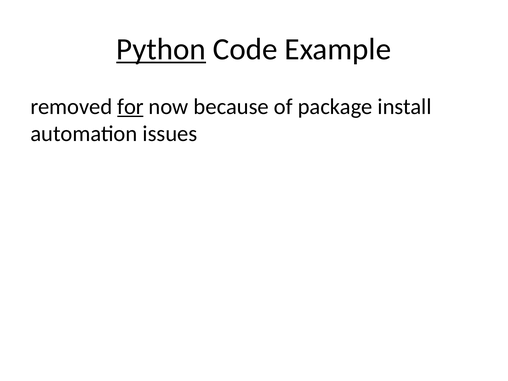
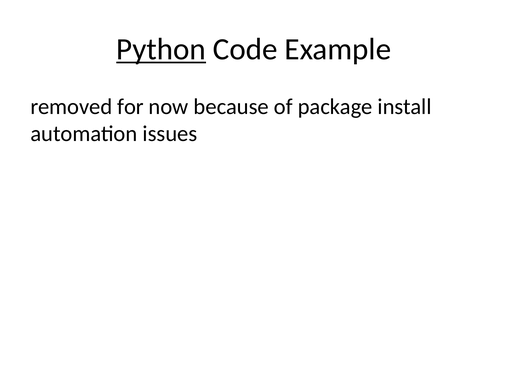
for underline: present -> none
